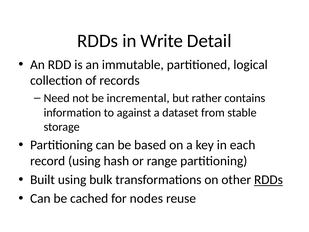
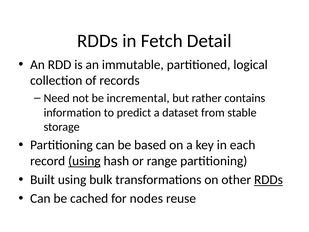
Write: Write -> Fetch
against: against -> predict
using at (84, 161) underline: none -> present
